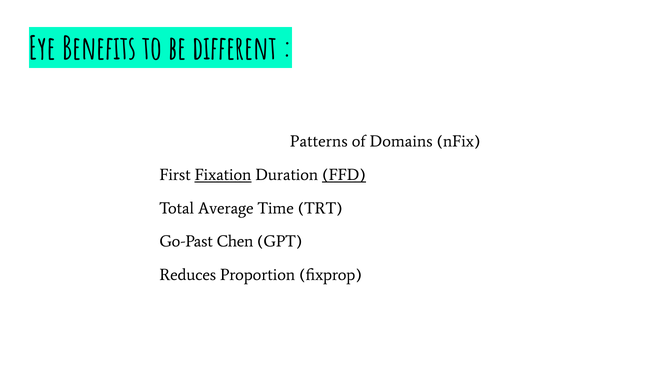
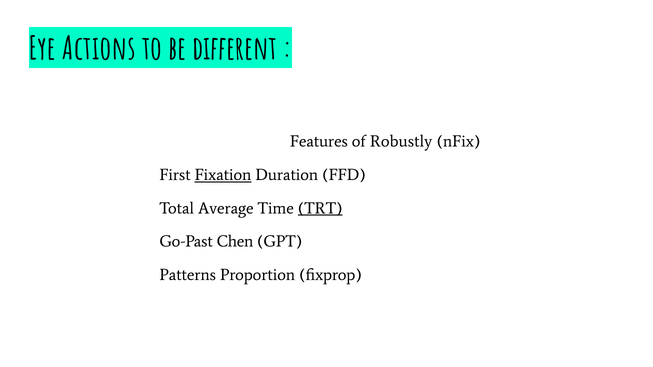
Benefits: Benefits -> Actions
Patterns: Patterns -> Features
Domains: Domains -> Robustly
FFD underline: present -> none
TRT underline: none -> present
Reduces: Reduces -> Patterns
